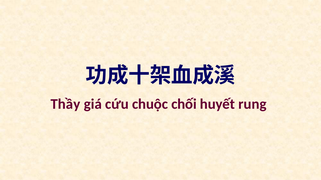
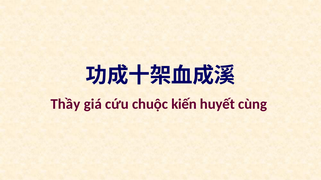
chối: chối -> kiến
rung: rung -> cùng
